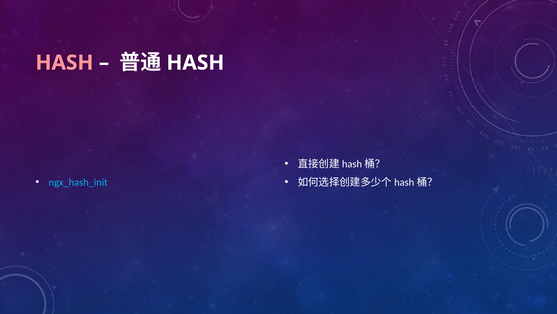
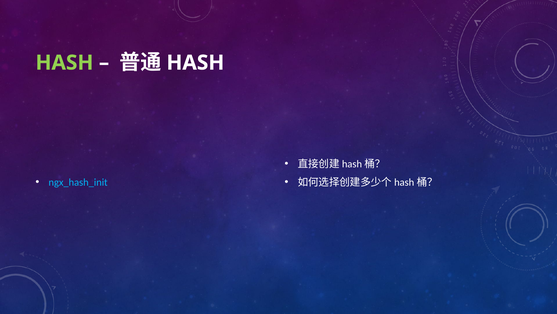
HASH at (64, 63) colour: pink -> light green
